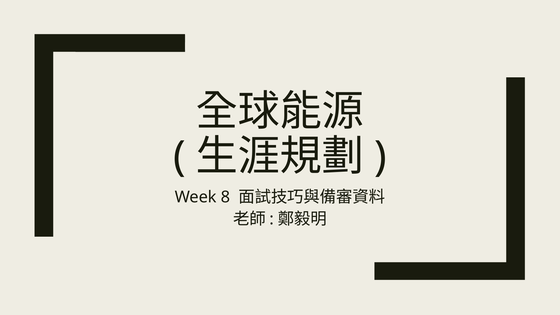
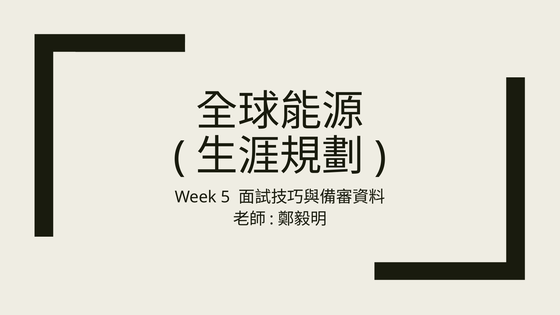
8: 8 -> 5
